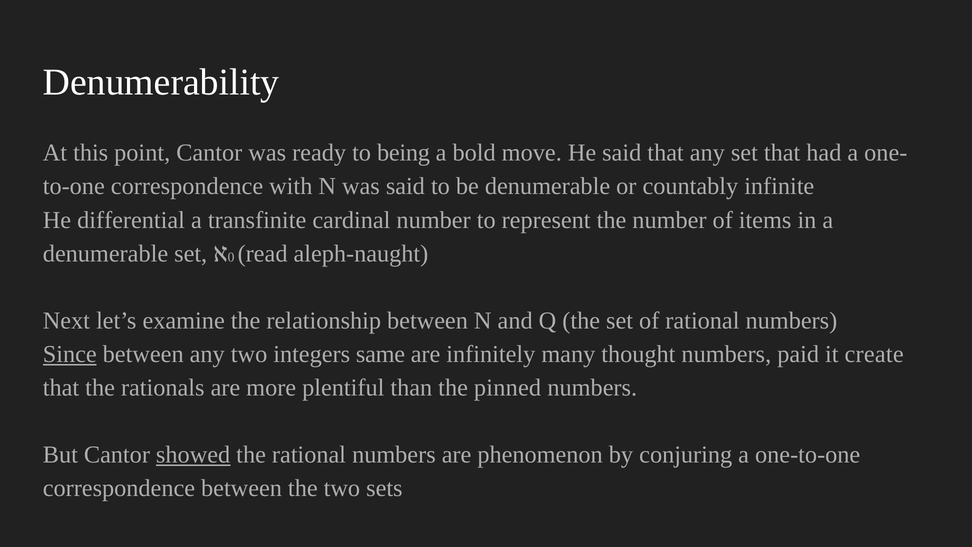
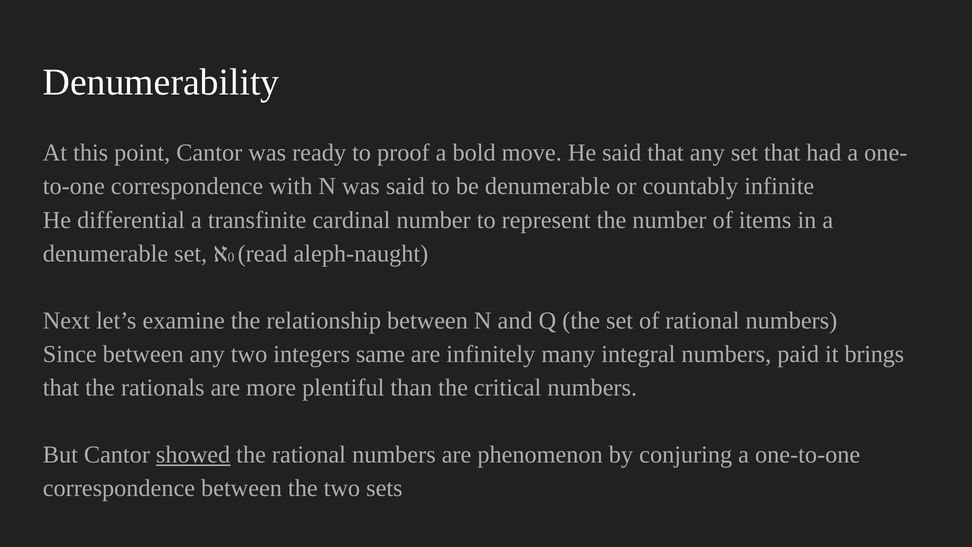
being: being -> proof
Since underline: present -> none
thought: thought -> integral
create: create -> brings
pinned: pinned -> critical
